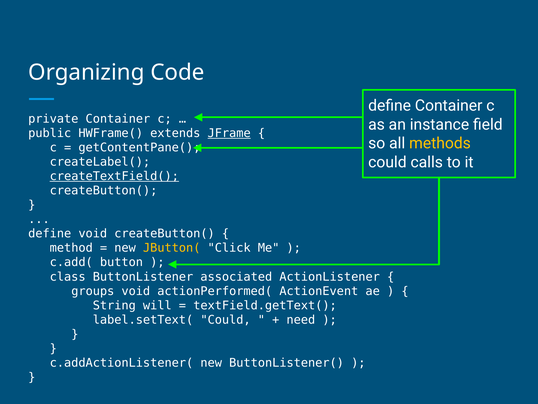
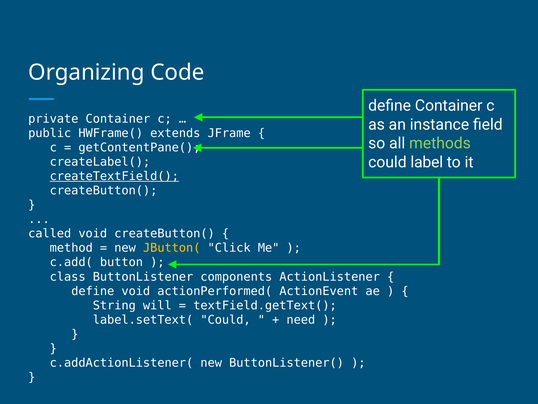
JFrame underline: present -> none
methods colour: yellow -> light green
calls: calls -> label
define at (50, 233): define -> called
associated: associated -> components
groups at (93, 291): groups -> define
